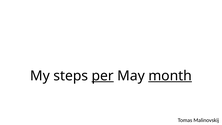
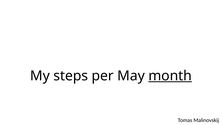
per underline: present -> none
